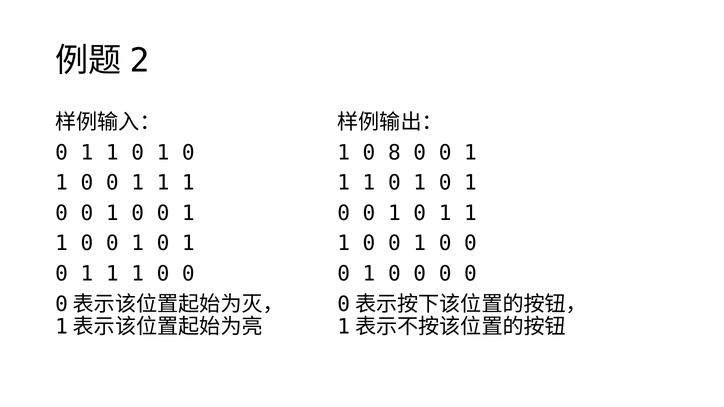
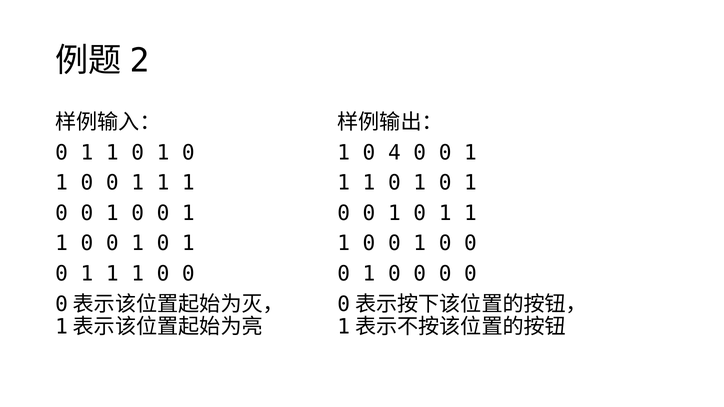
8: 8 -> 4
